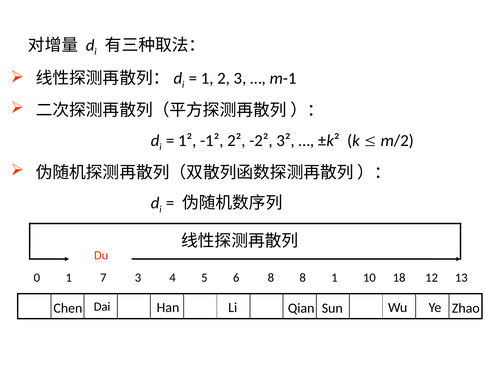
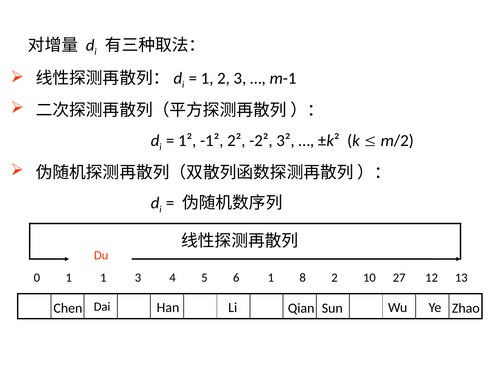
1 7: 7 -> 1
6 8: 8 -> 1
8 1: 1 -> 2
18: 18 -> 27
